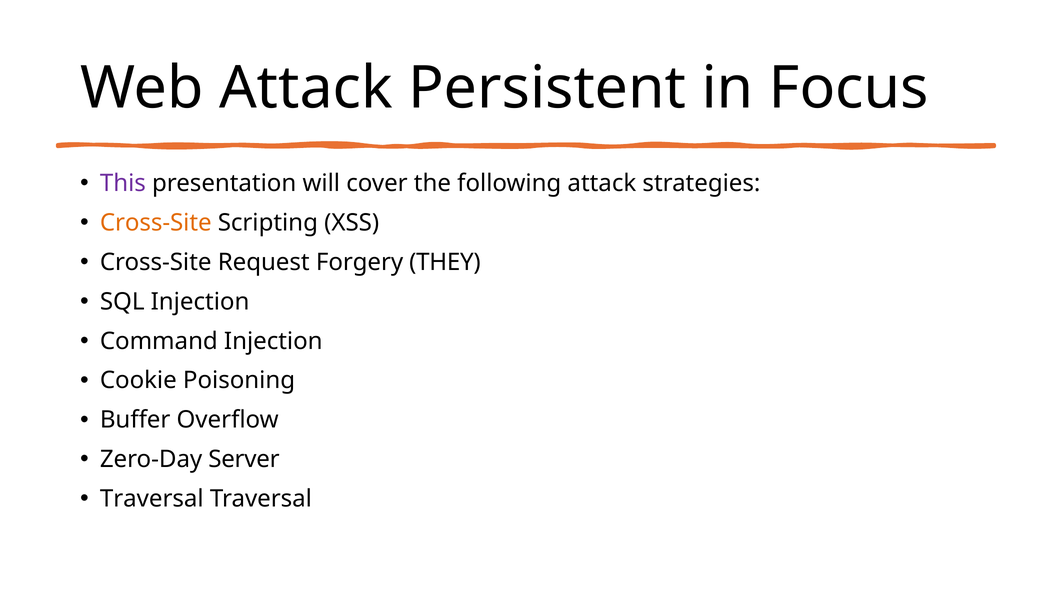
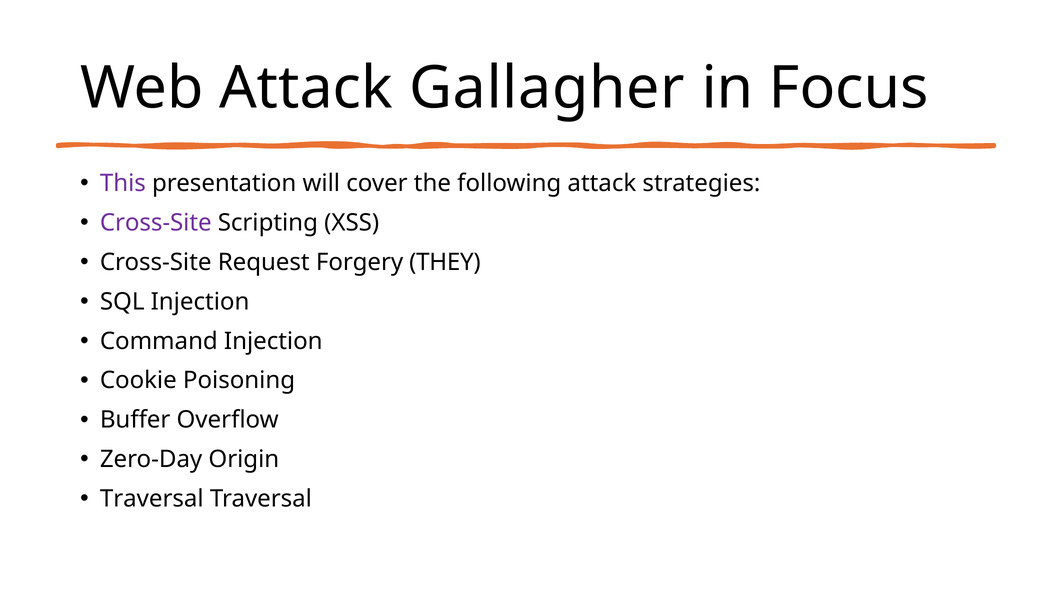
Persistent: Persistent -> Gallagher
Cross-Site at (156, 223) colour: orange -> purple
Server: Server -> Origin
